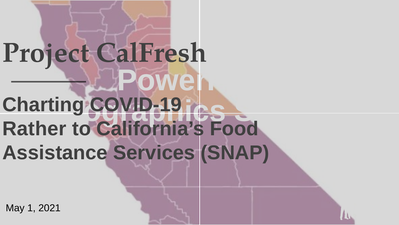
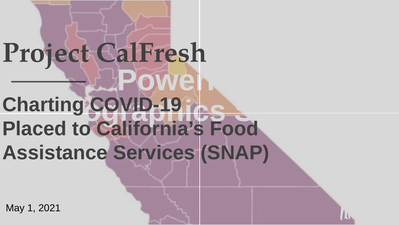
Rather: Rather -> Placed
